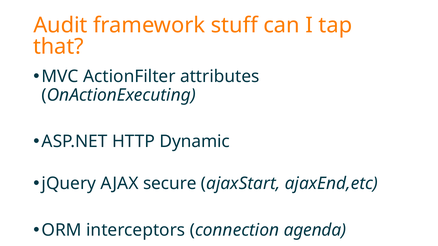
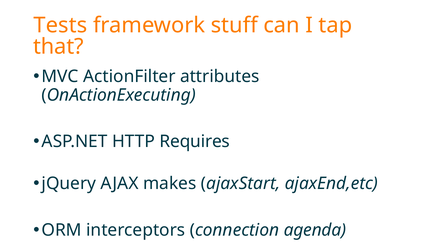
Audit: Audit -> Tests
Dynamic: Dynamic -> Requires
secure: secure -> makes
